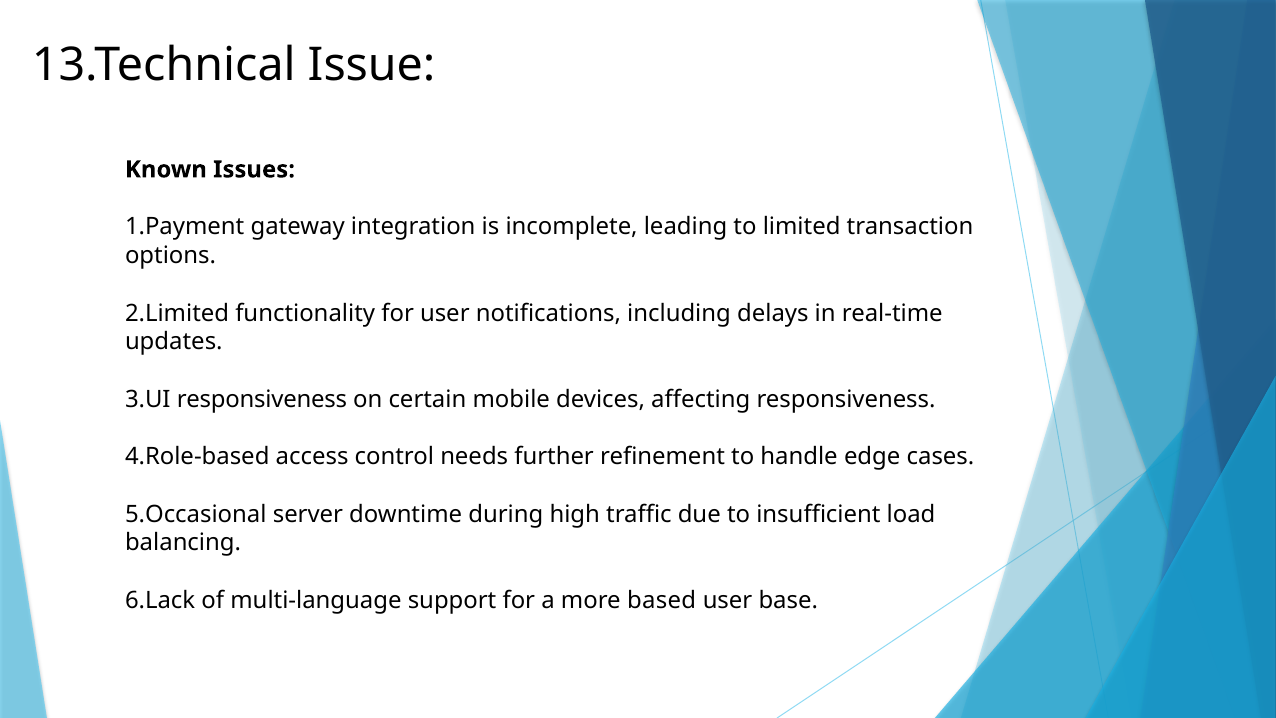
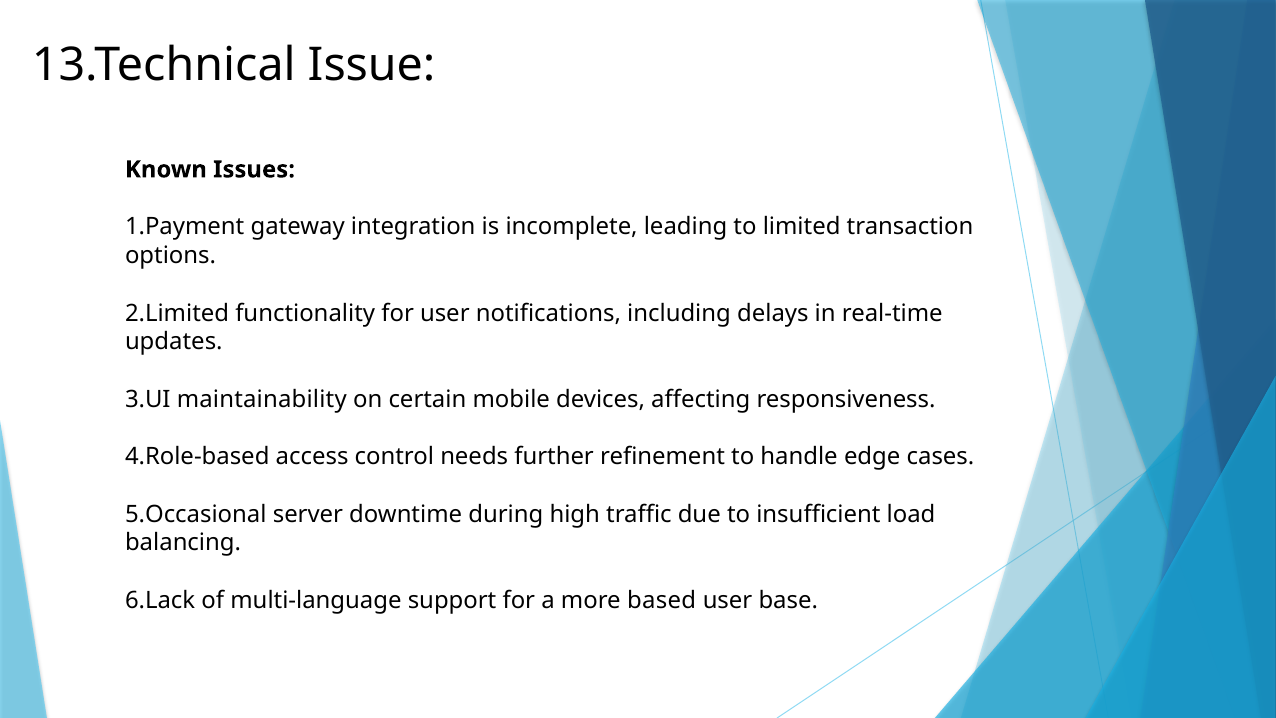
responsiveness at (262, 399): responsiveness -> maintainability
